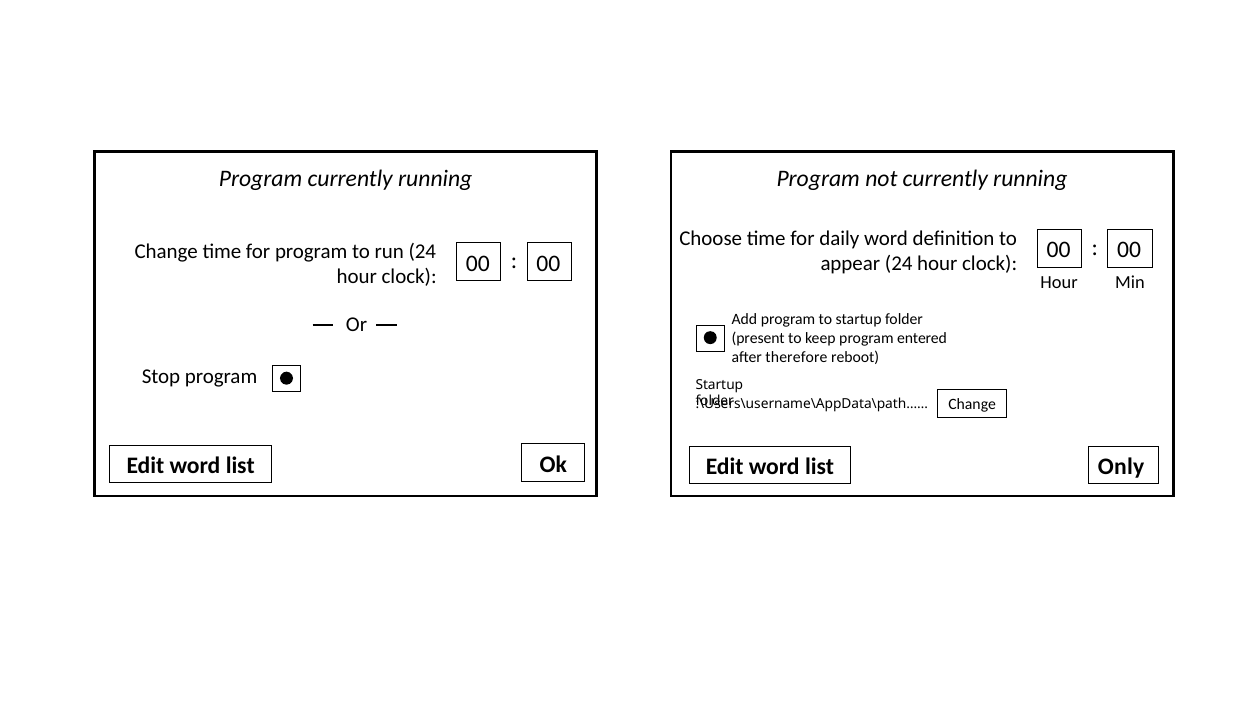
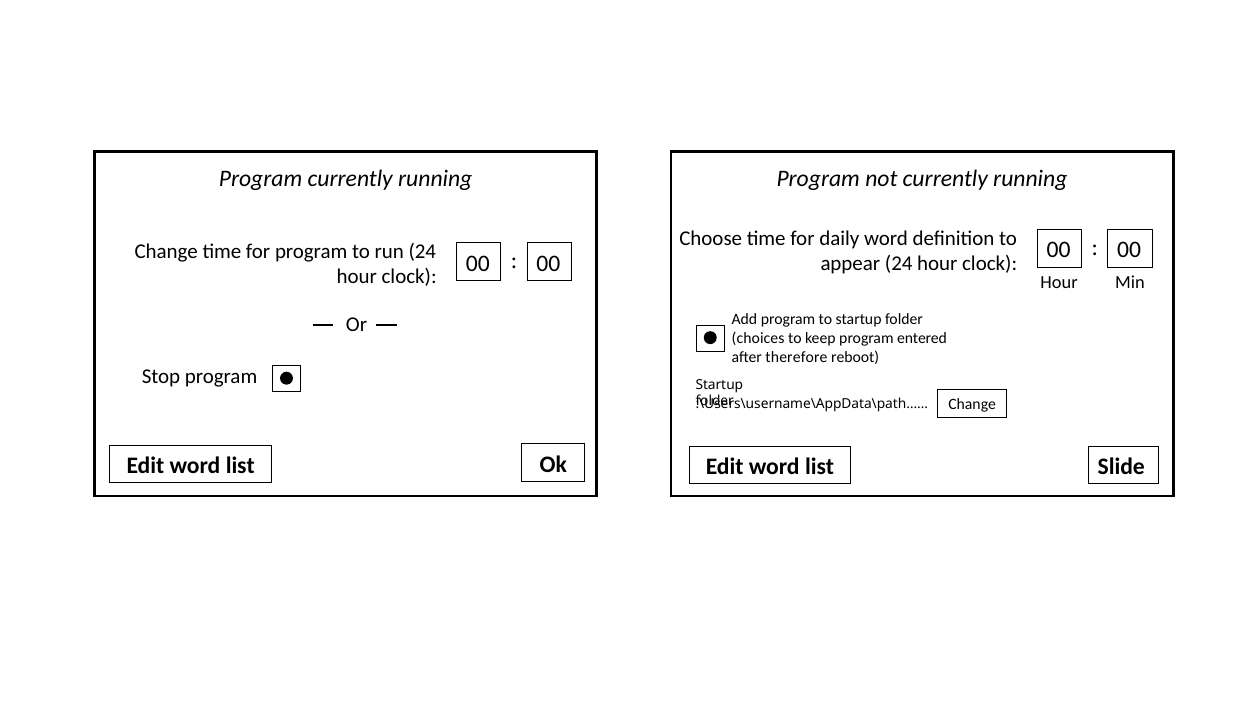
present: present -> choices
Only: Only -> Slide
